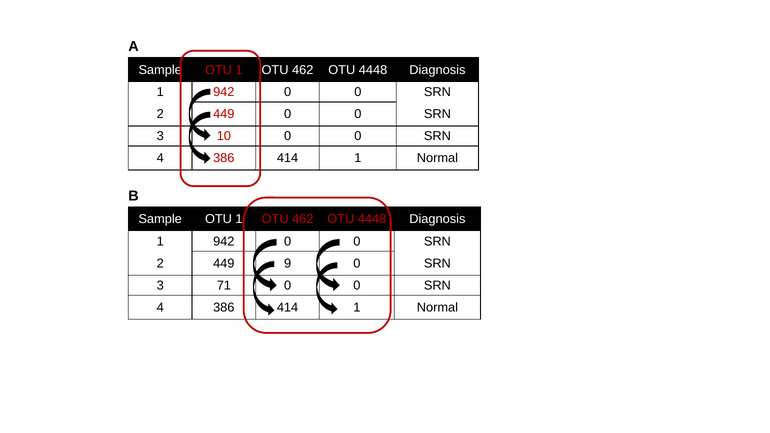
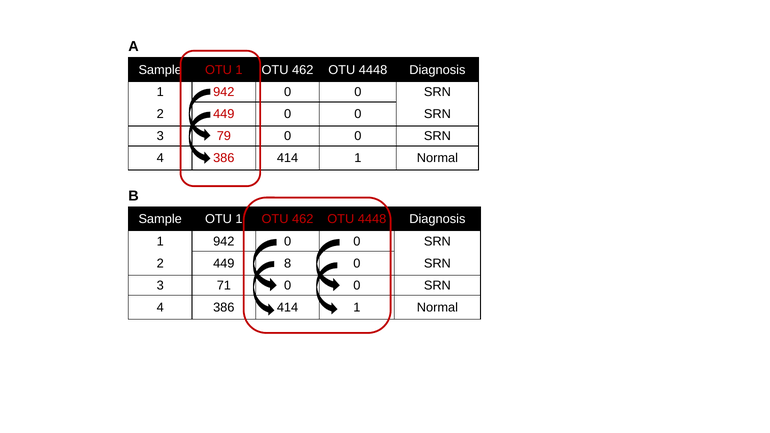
10: 10 -> 79
9: 9 -> 8
